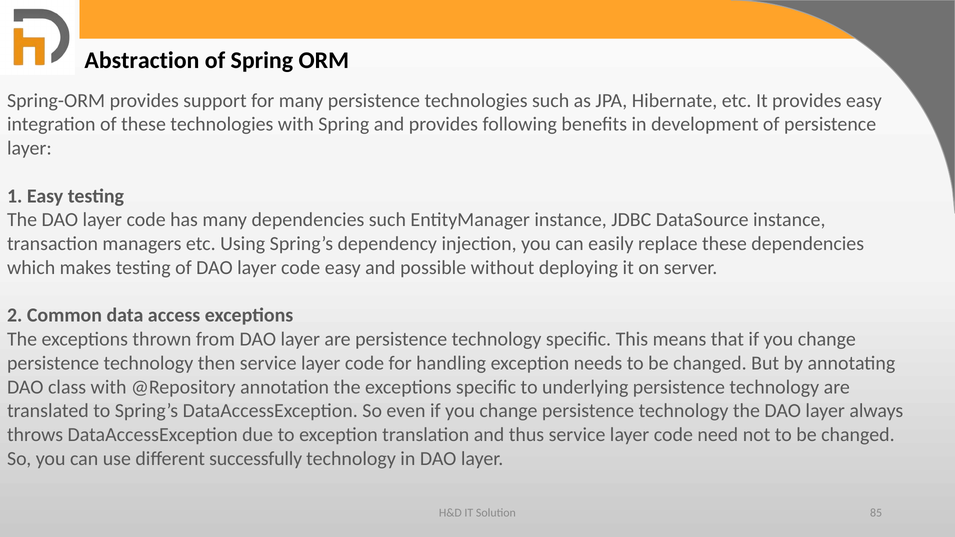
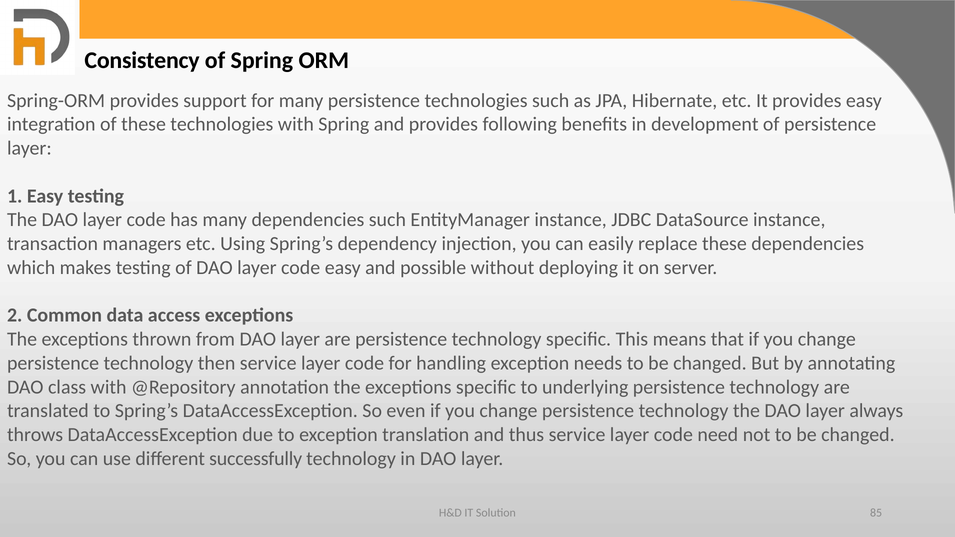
Abstraction: Abstraction -> Consistency
